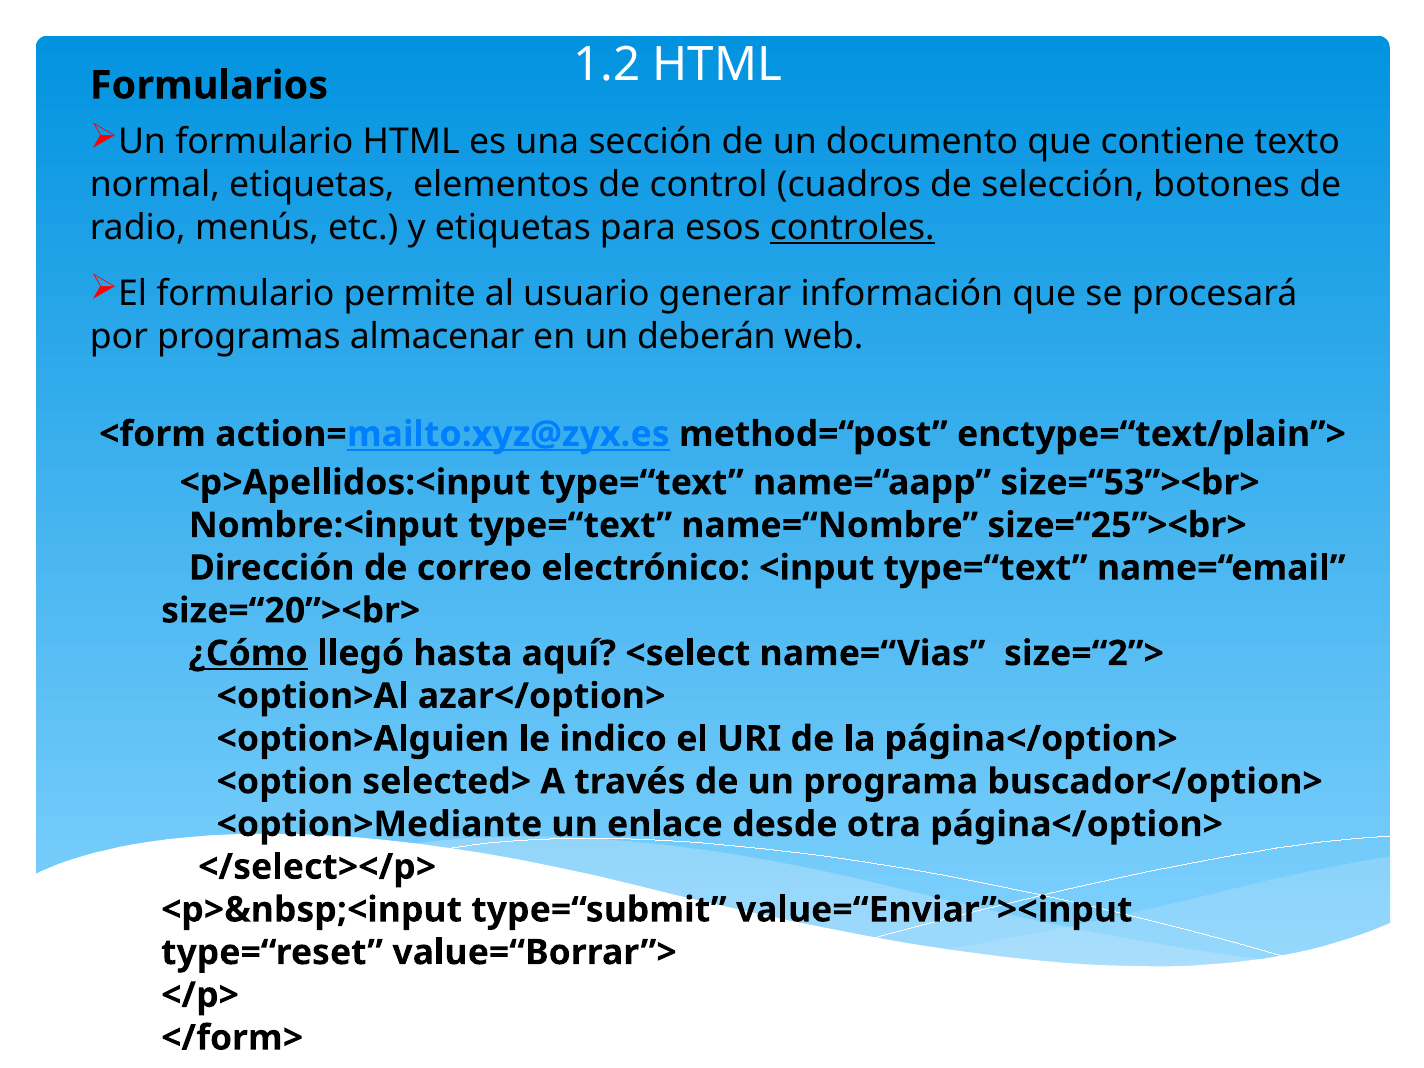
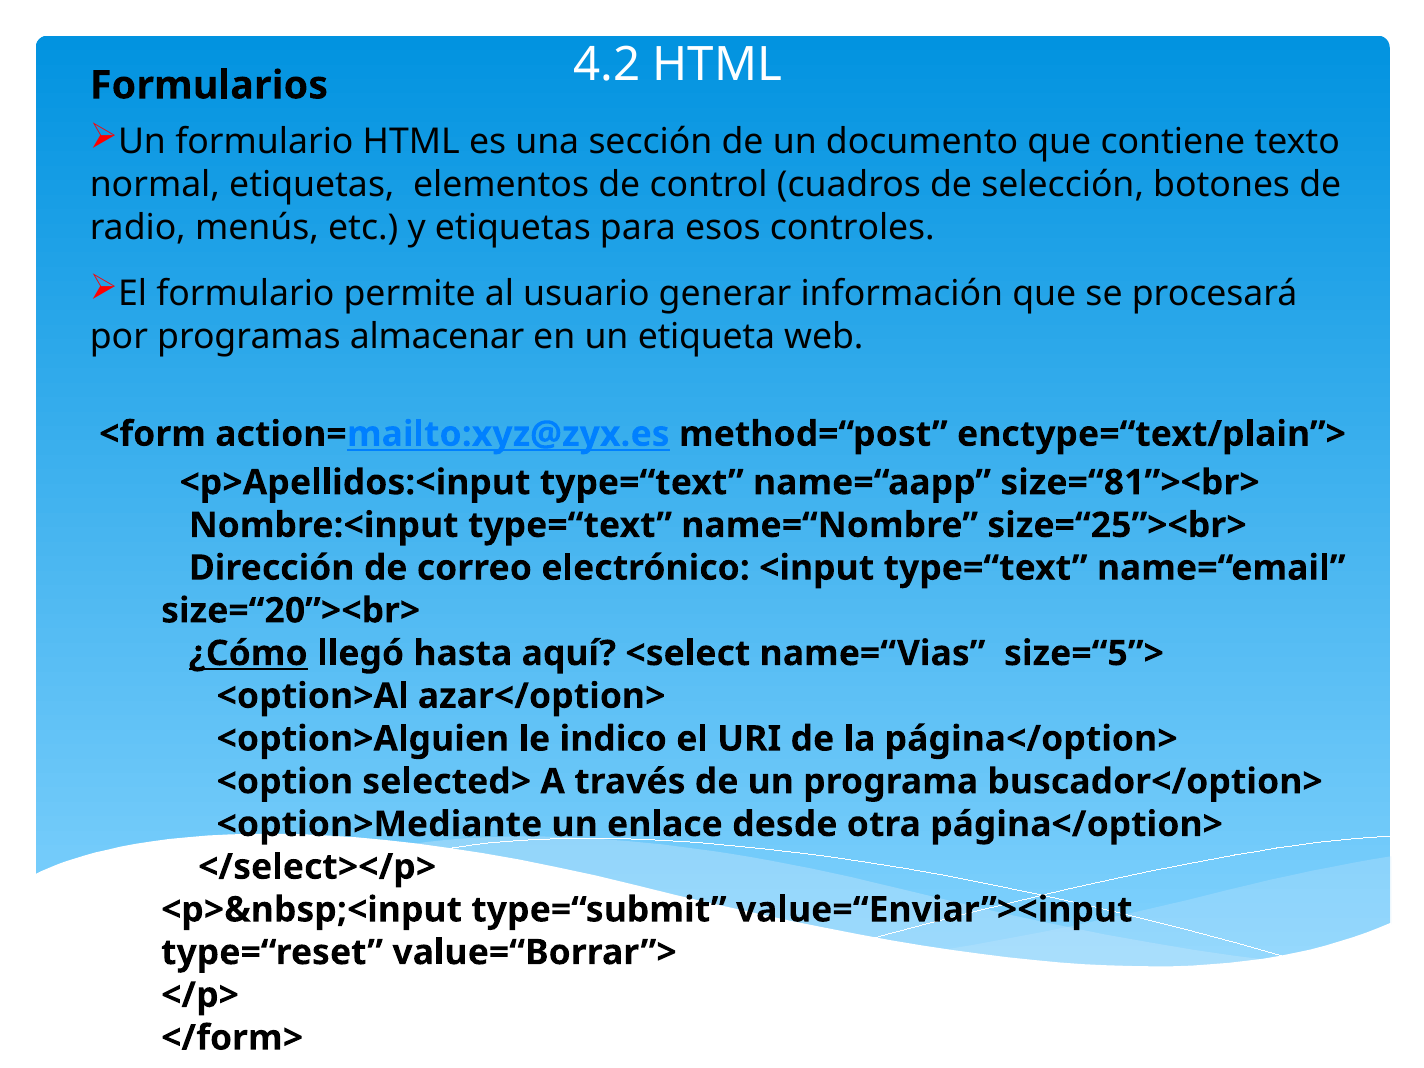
1.2: 1.2 -> 4.2
controles underline: present -> none
deberán: deberán -> etiqueta
size=“53”><br>: size=“53”><br> -> size=“81”><br>
size=“2”>: size=“2”> -> size=“5”>
